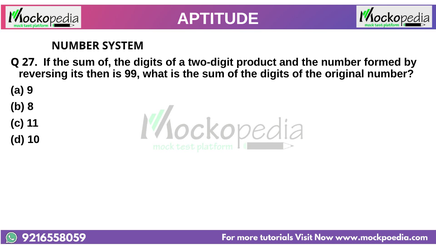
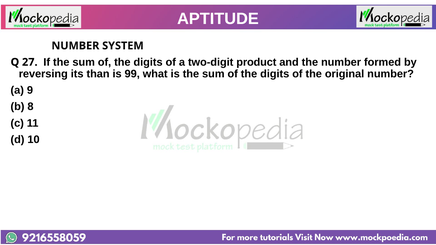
then: then -> than
